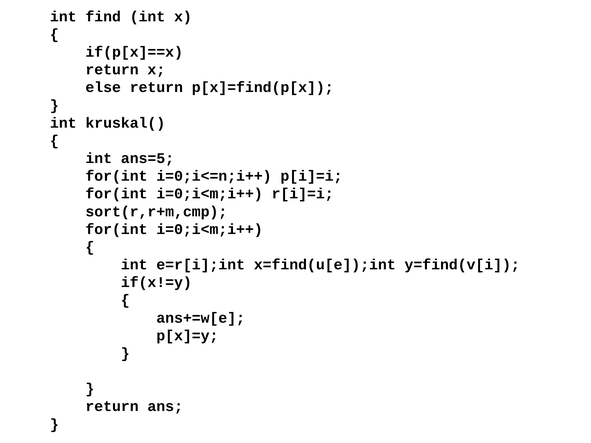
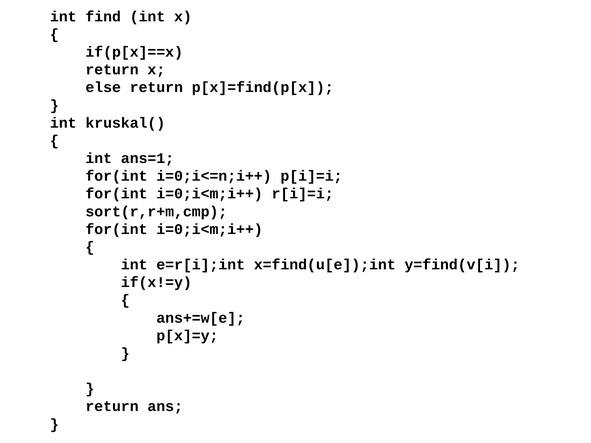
ans=5: ans=5 -> ans=1
